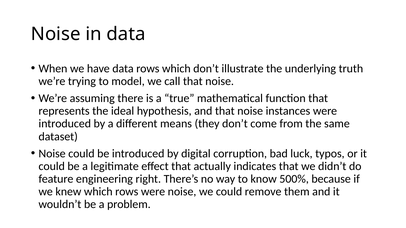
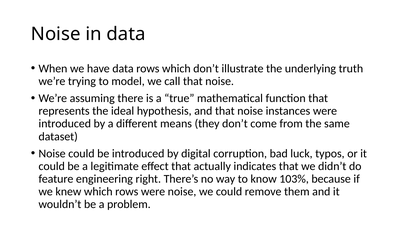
500%: 500% -> 103%
